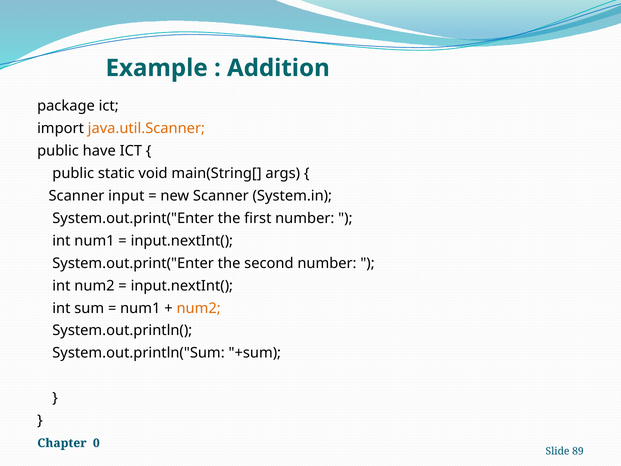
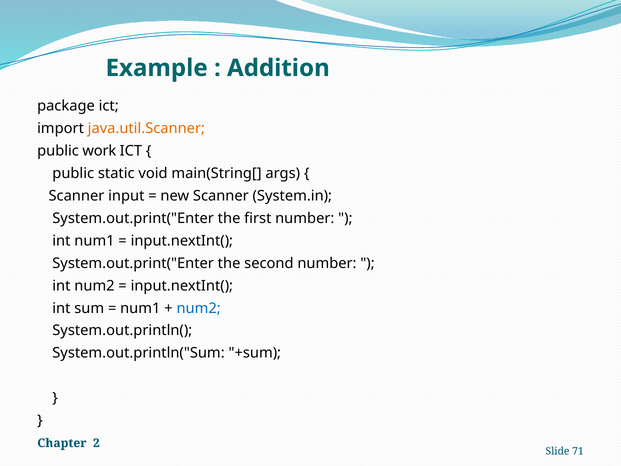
have: have -> work
num2 at (199, 308) colour: orange -> blue
0: 0 -> 2
89: 89 -> 71
